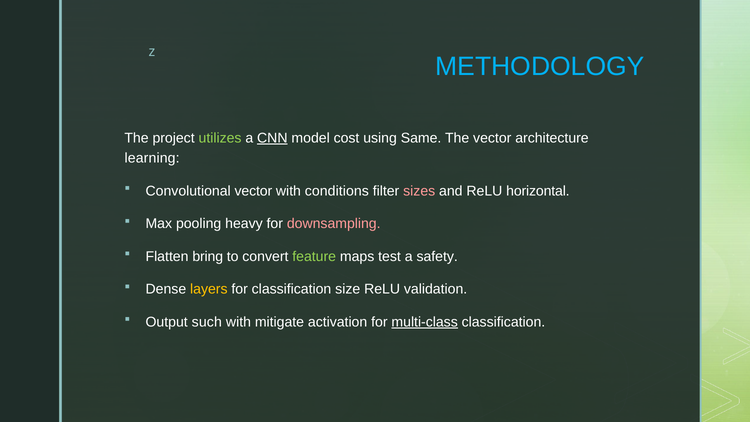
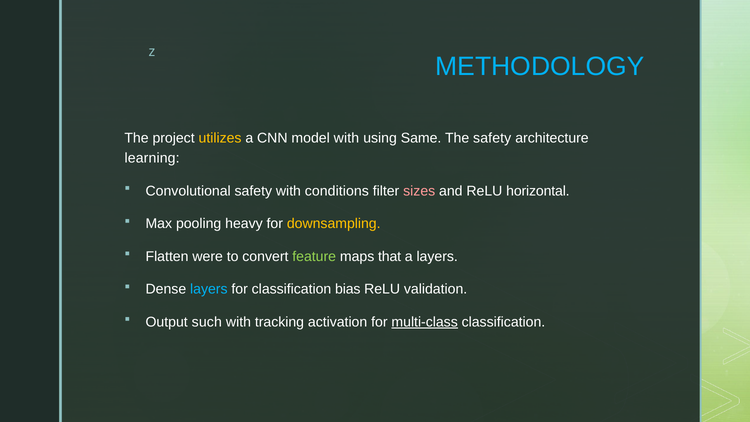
utilizes colour: light green -> yellow
CNN underline: present -> none
model cost: cost -> with
The vector: vector -> safety
Convolutional vector: vector -> safety
downsampling colour: pink -> yellow
bring: bring -> were
test: test -> that
a safety: safety -> layers
layers at (209, 289) colour: yellow -> light blue
size: size -> bias
mitigate: mitigate -> tracking
